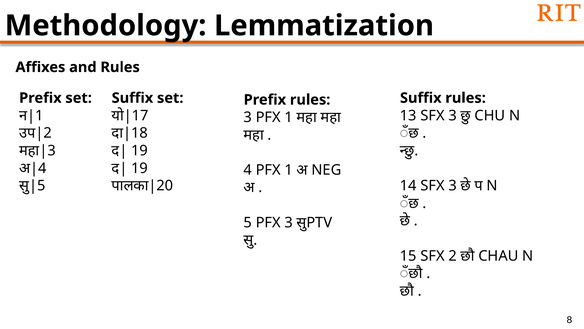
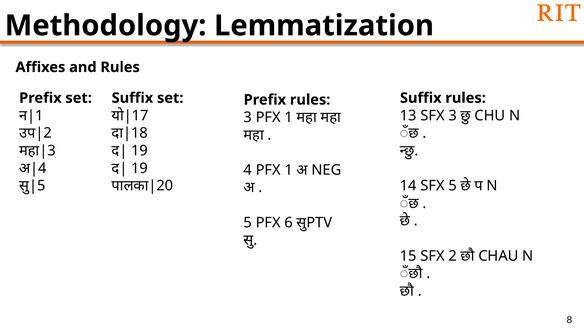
14 SFX 3: 3 -> 5
PFX 3: 3 -> 6
